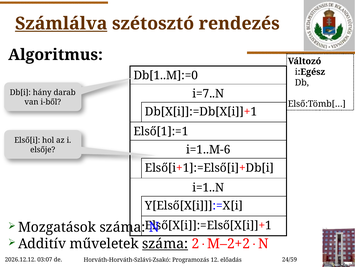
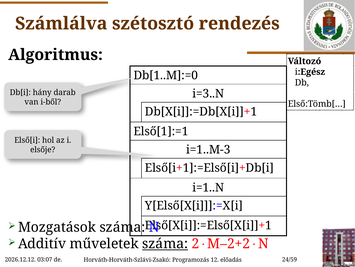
Számlálva underline: present -> none
i=7..N: i=7..N -> i=3..N
i=1..M-6: i=1..M-6 -> i=1..M-3
